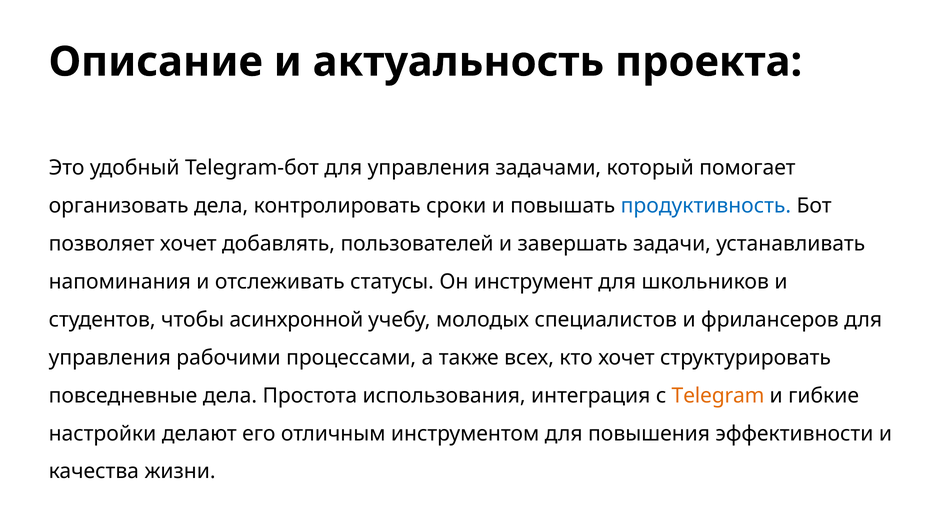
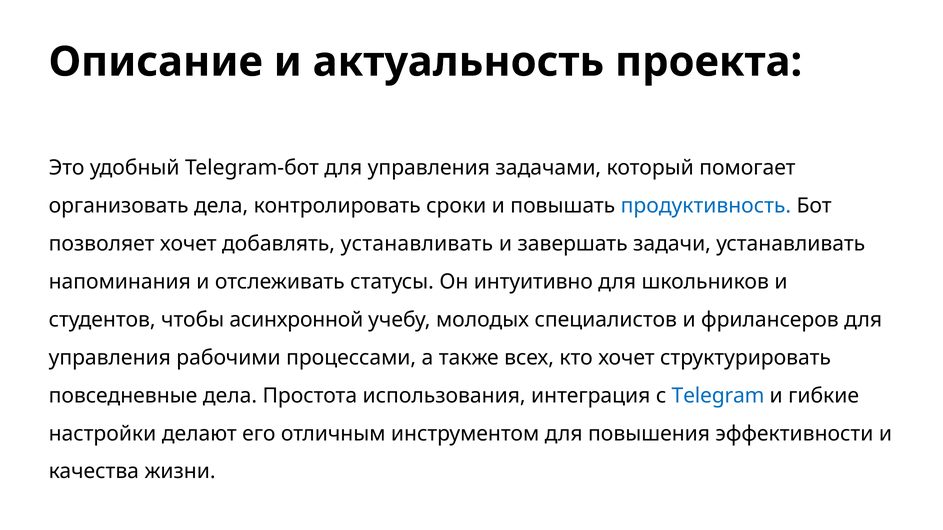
добавлять пользователей: пользователей -> устанавливать
инструмент: инструмент -> интуитивно
Telegram colour: orange -> blue
